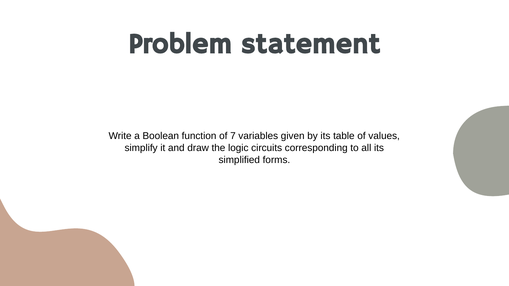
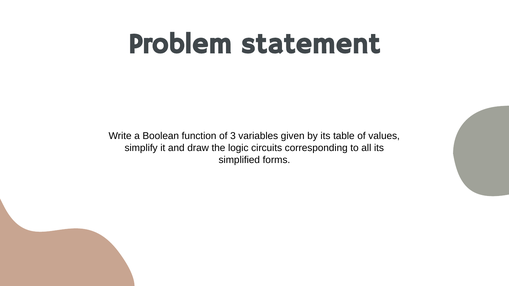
7: 7 -> 3
